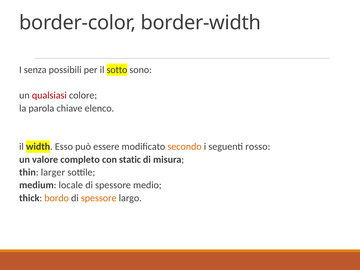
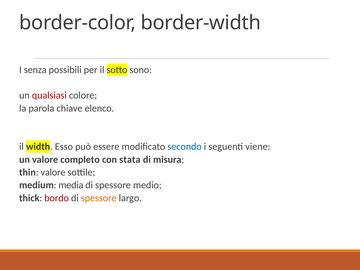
secondo colour: orange -> blue
rosso: rosso -> viene
static: static -> stata
thin larger: larger -> valore
locale: locale -> media
bordo colour: orange -> red
